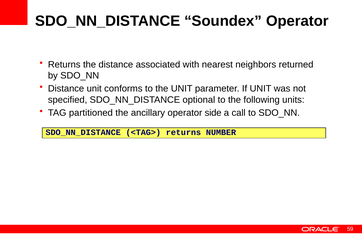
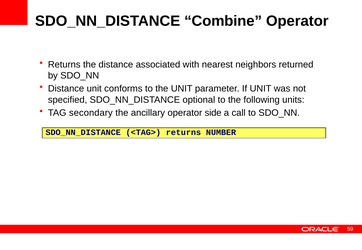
Soundex: Soundex -> Combine
partitioned: partitioned -> secondary
